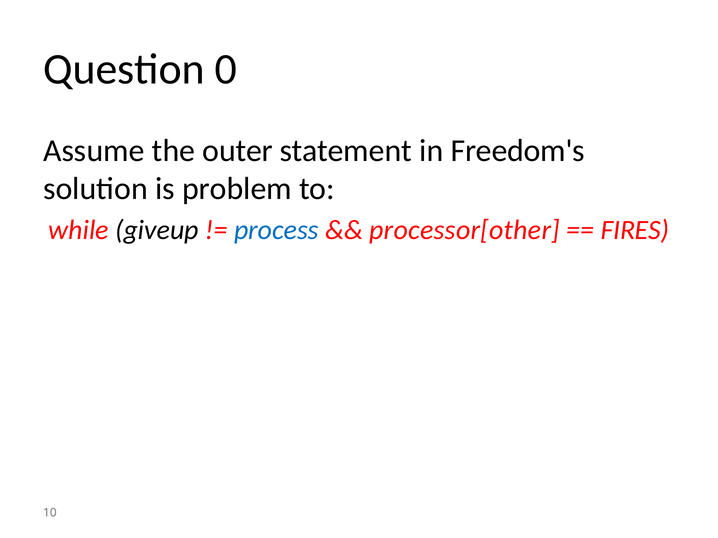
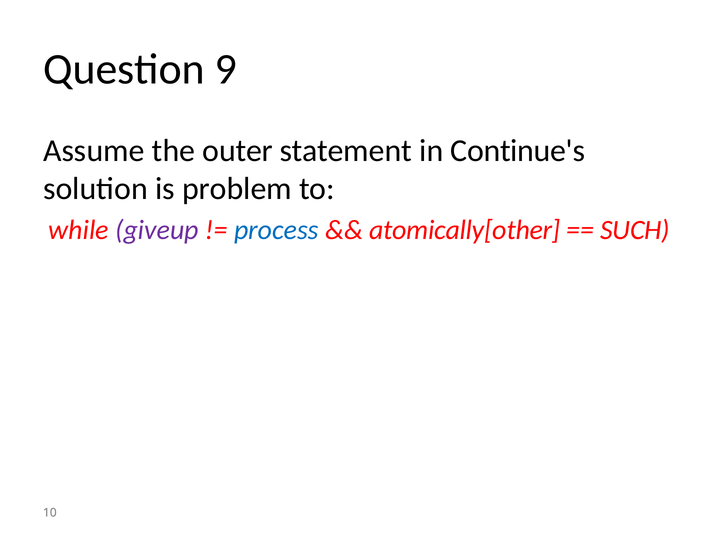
0: 0 -> 9
Freedom's: Freedom's -> Continue's
giveup colour: black -> purple
processor[other: processor[other -> atomically[other
FIRES: FIRES -> SUCH
